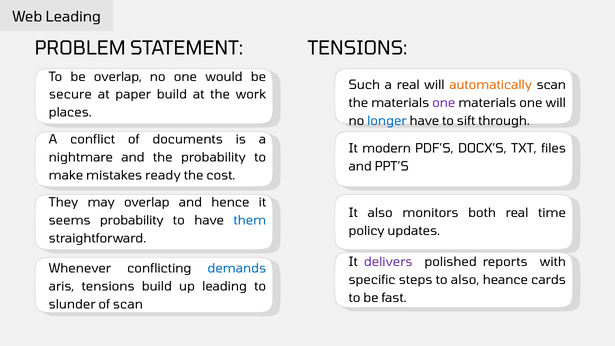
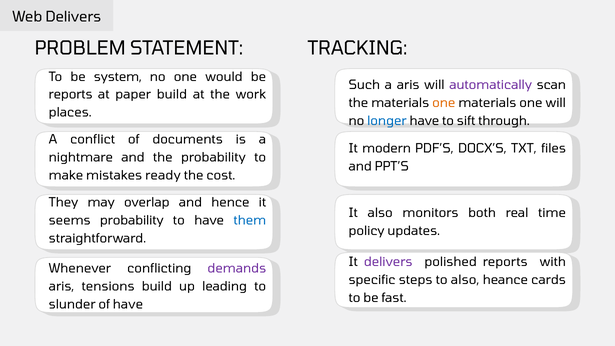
Web Leading: Leading -> Delivers
TENSIONS at (358, 48): TENSIONS -> TRACKING
be overlap: overlap -> system
a real: real -> aris
automatically colour: orange -> purple
secure at (70, 95): secure -> reports
one at (444, 103) colour: purple -> orange
demands colour: blue -> purple
of scan: scan -> have
